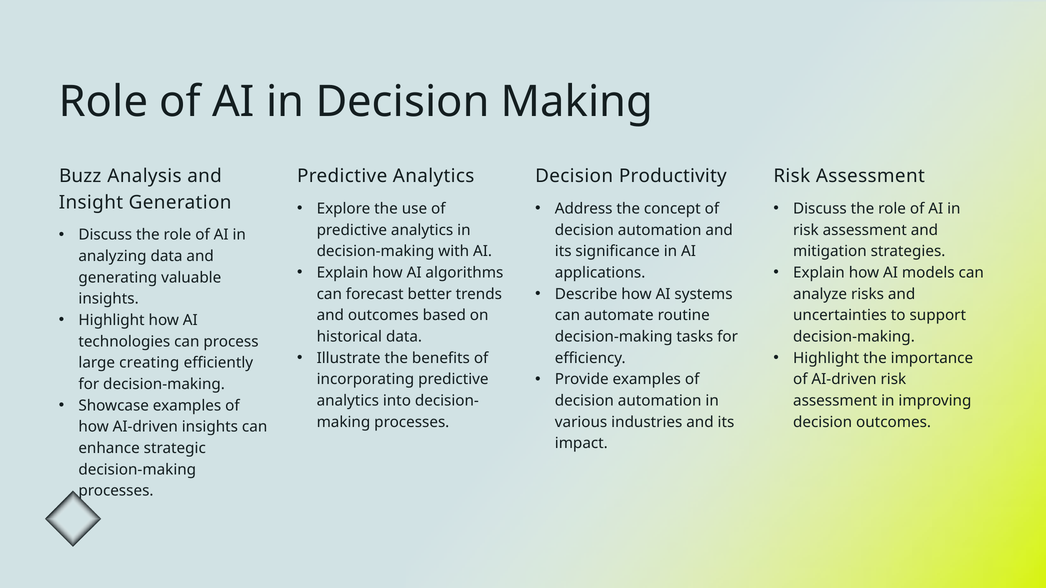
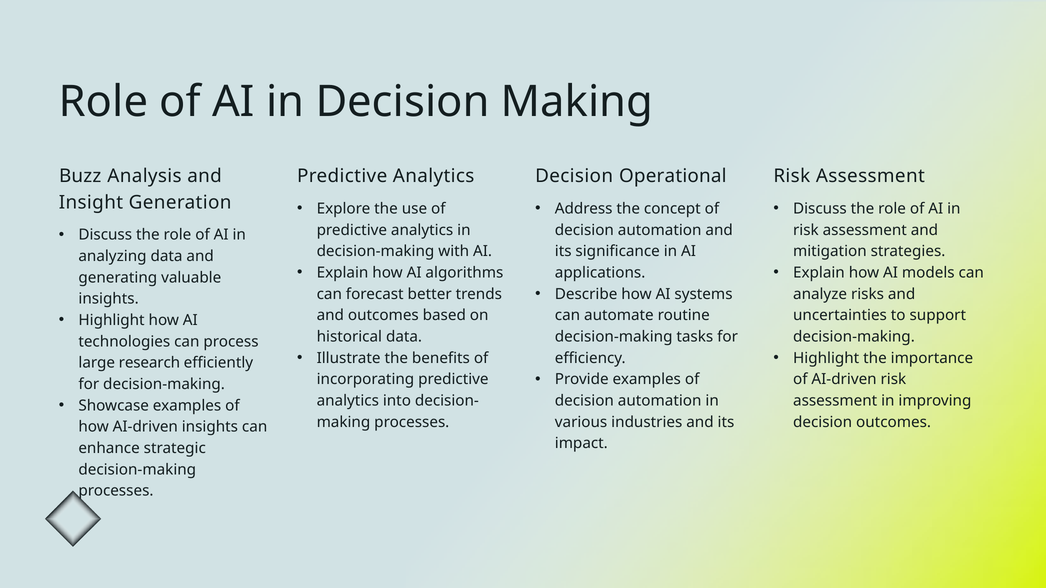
Productivity: Productivity -> Operational
creating: creating -> research
